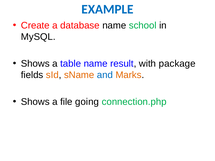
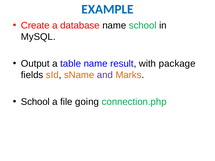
Shows at (35, 64): Shows -> Output
and colour: blue -> purple
Shows at (35, 102): Shows -> School
